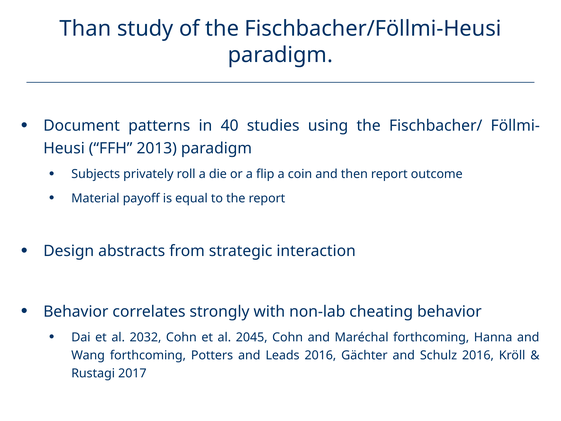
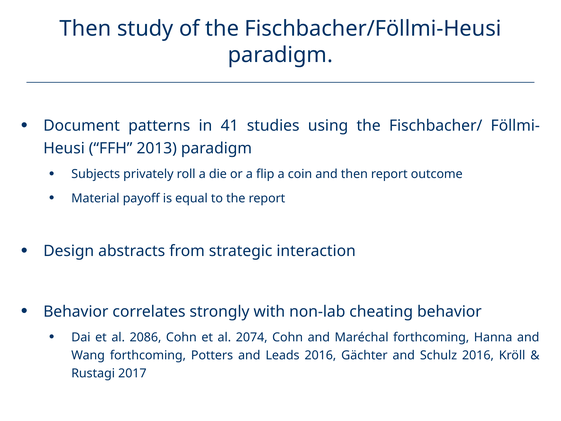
Than at (85, 29): Than -> Then
40: 40 -> 41
2032: 2032 -> 2086
2045: 2045 -> 2074
